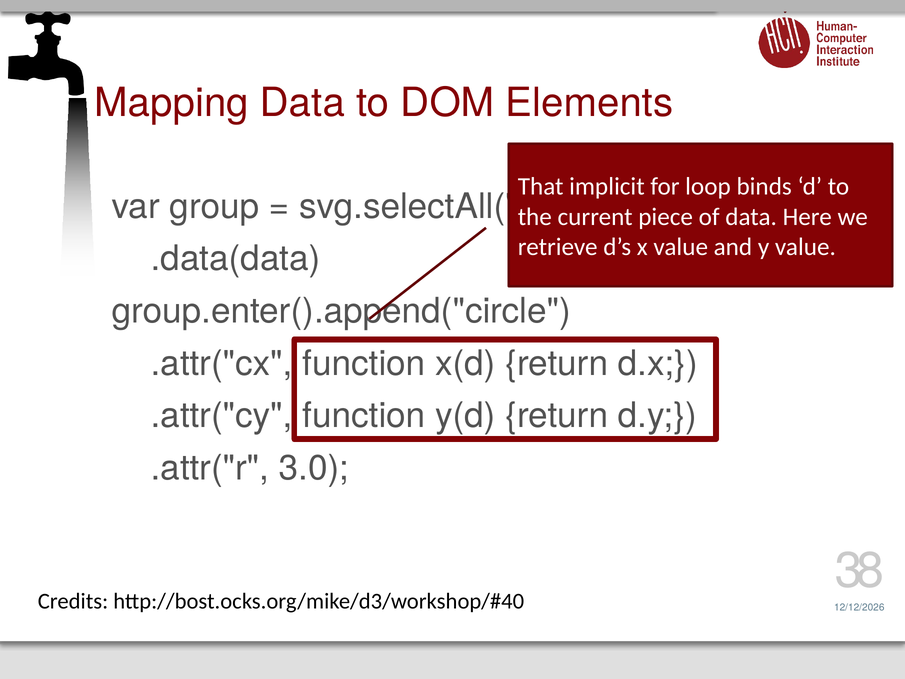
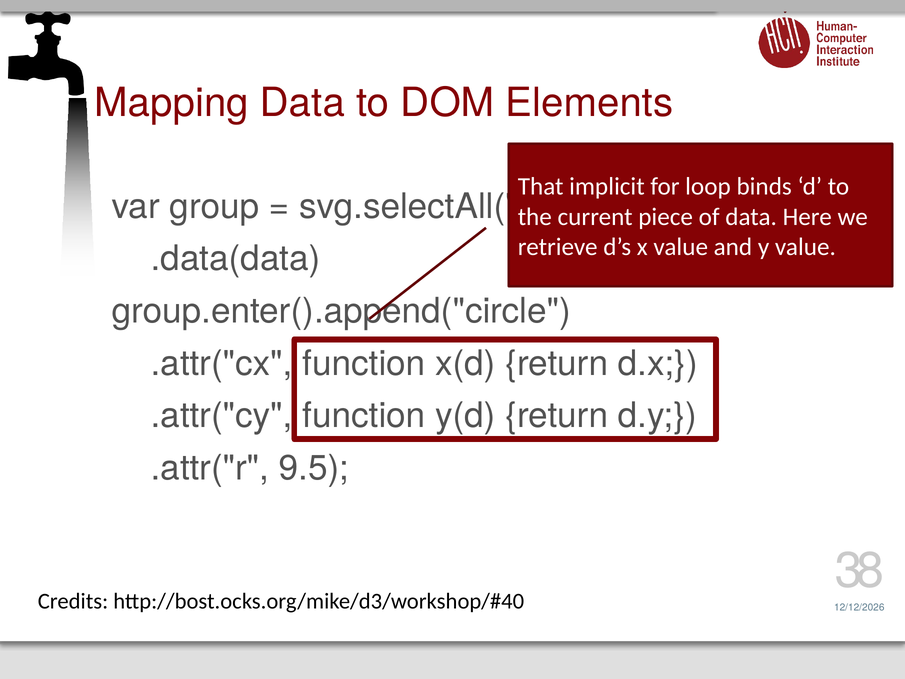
3.0: 3.0 -> 9.5
